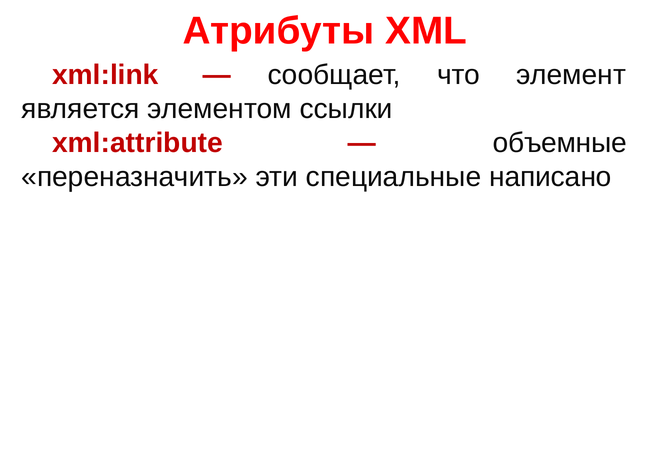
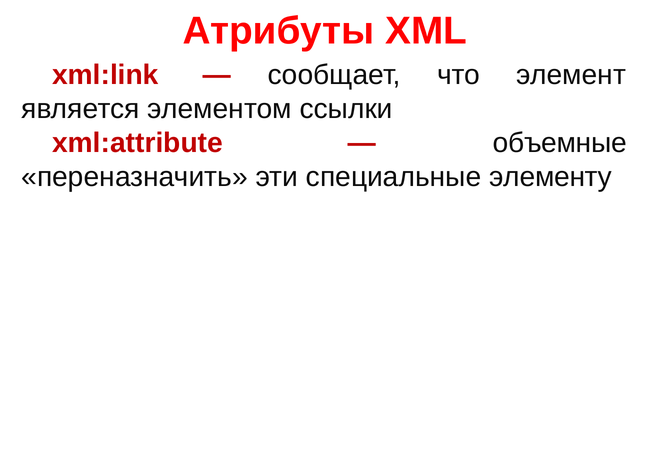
написано: написано -> элементу
